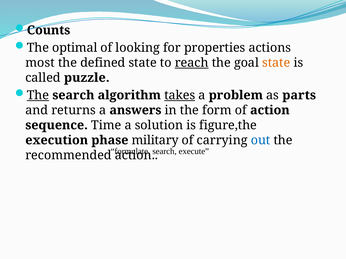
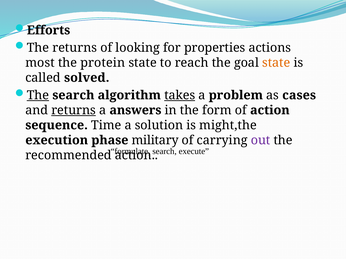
Counts: Counts -> Efforts
The optimal: optimal -> returns
defined: defined -> protein
reach underline: present -> none
puzzle: puzzle -> solved
parts: parts -> cases
returns at (74, 110) underline: none -> present
figure,the: figure,the -> might,the
out colour: blue -> purple
